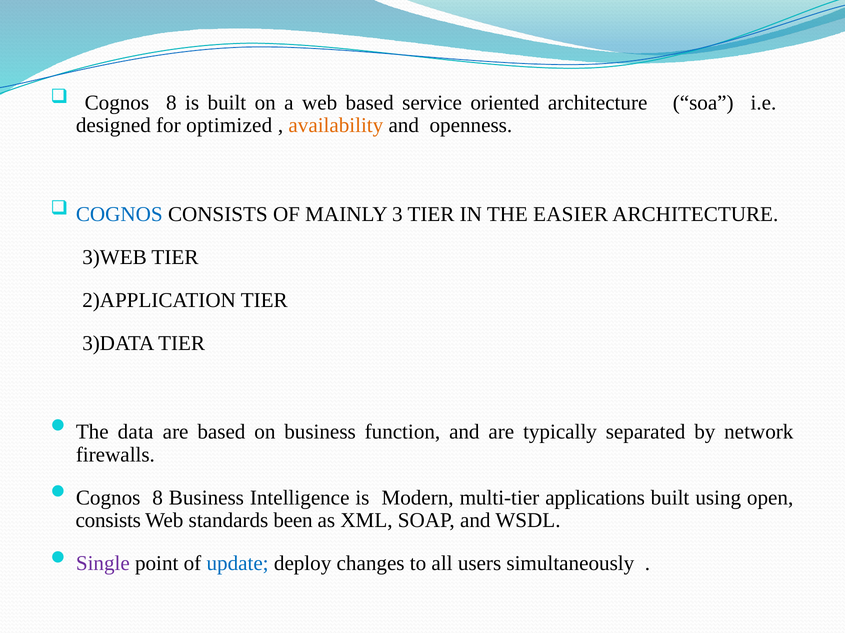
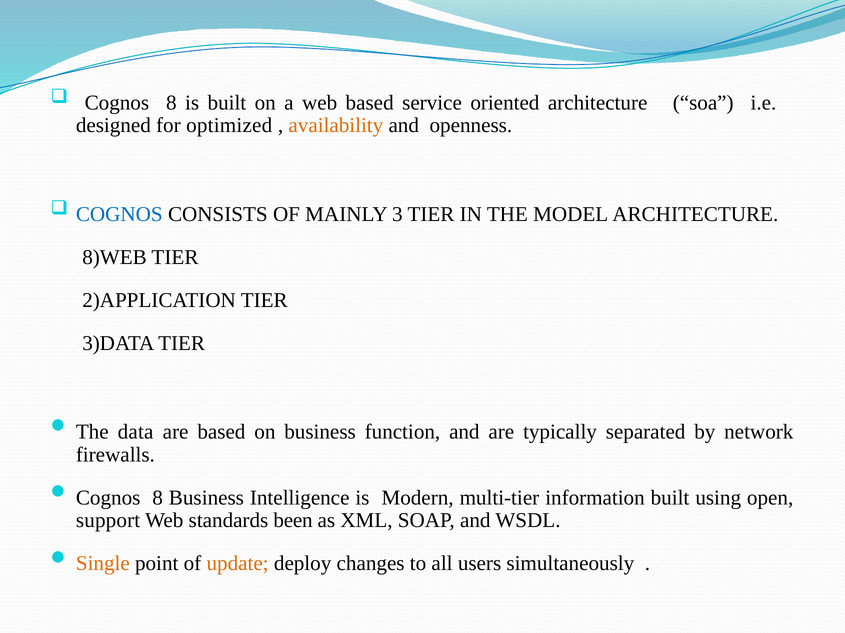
EASIER: EASIER -> MODEL
3)WEB: 3)WEB -> 8)WEB
applications: applications -> information
consists at (108, 521): consists -> support
Single colour: purple -> orange
update colour: blue -> orange
